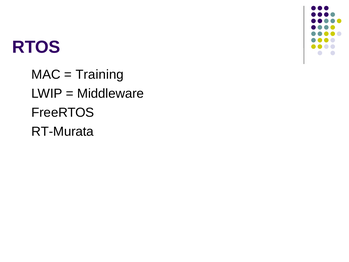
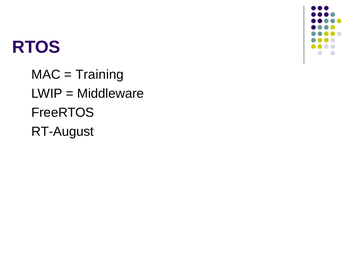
RT-Murata: RT-Murata -> RT-August
